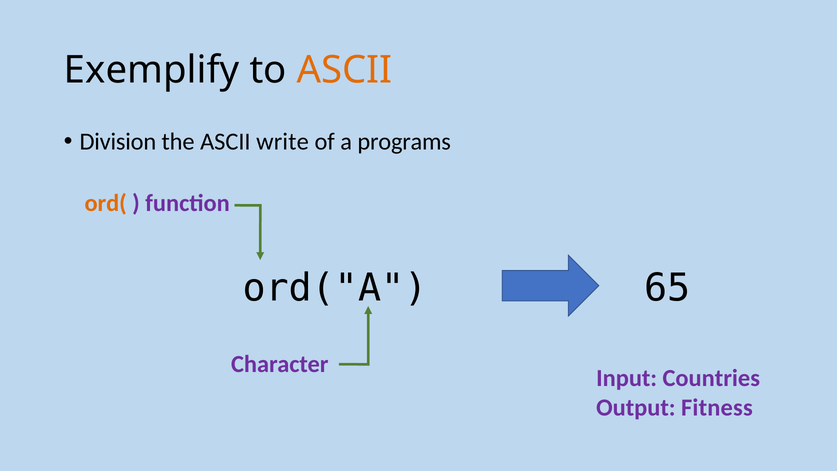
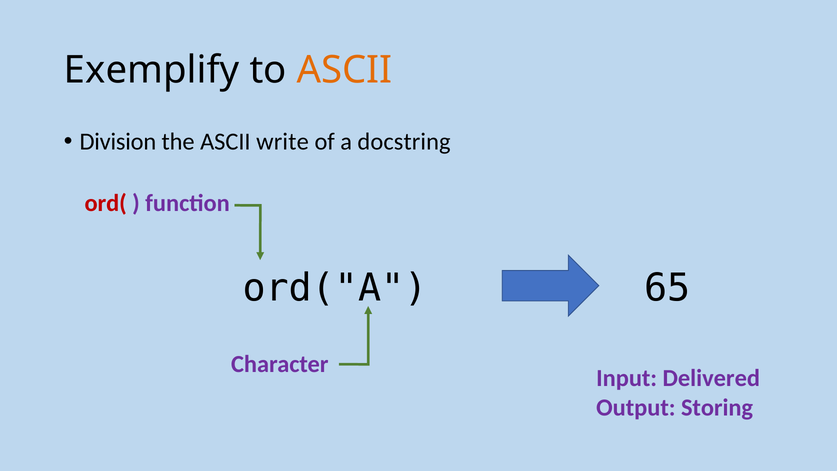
programs: programs -> docstring
ord( colour: orange -> red
Countries: Countries -> Delivered
Fitness: Fitness -> Storing
